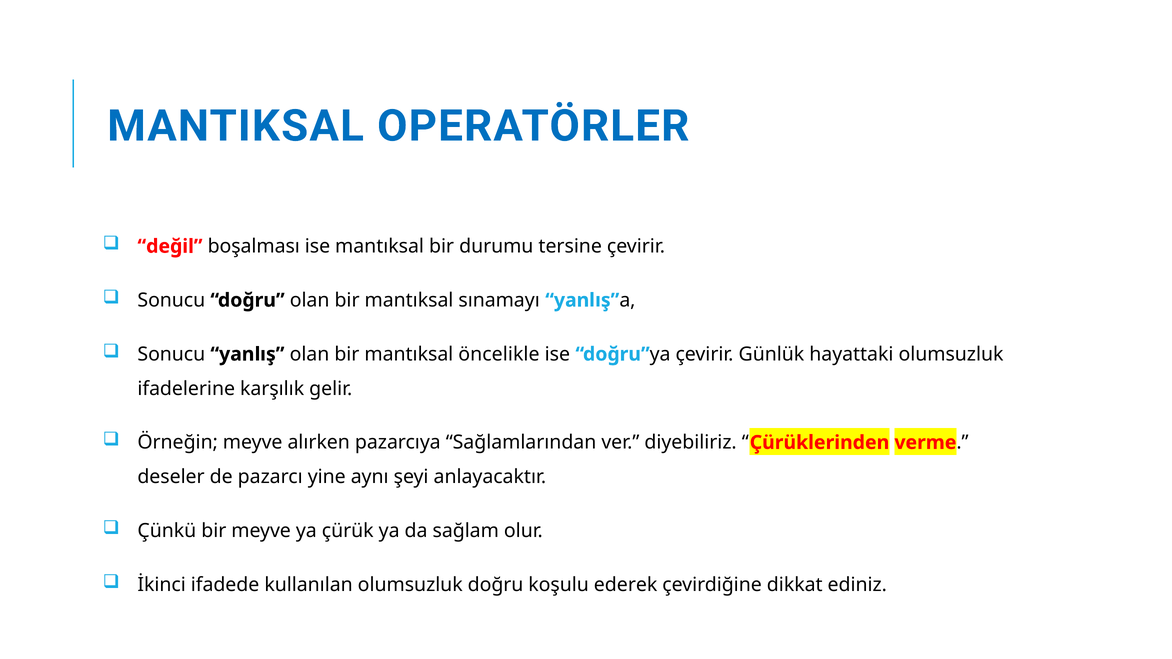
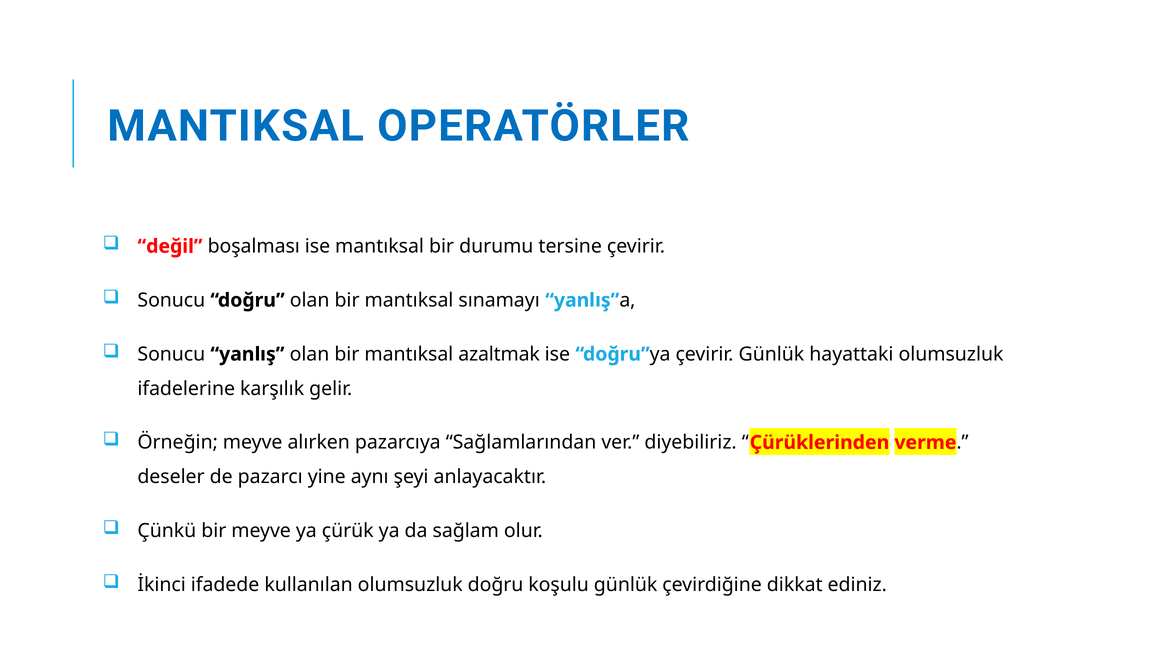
öncelikle: öncelikle -> azaltmak
koşulu ederek: ederek -> günlük
